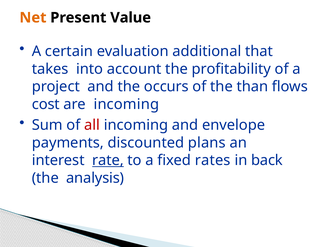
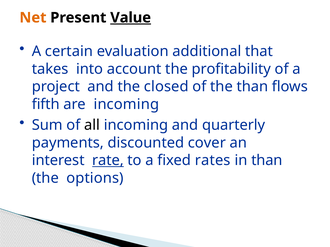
Value underline: none -> present
occurs: occurs -> closed
cost: cost -> fifth
all colour: red -> black
envelope: envelope -> quarterly
plans: plans -> cover
in back: back -> than
analysis: analysis -> options
